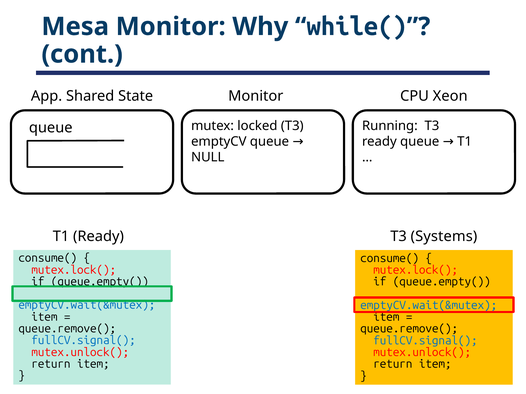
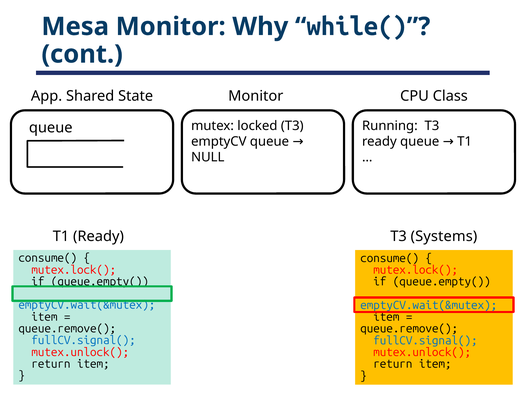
Xeon: Xeon -> Class
